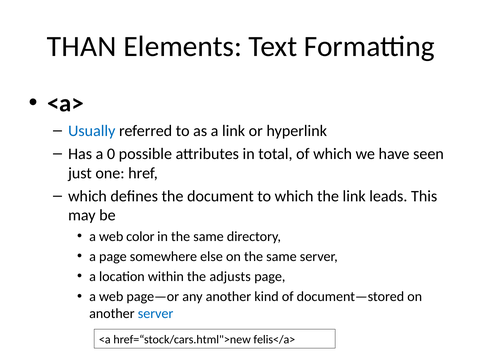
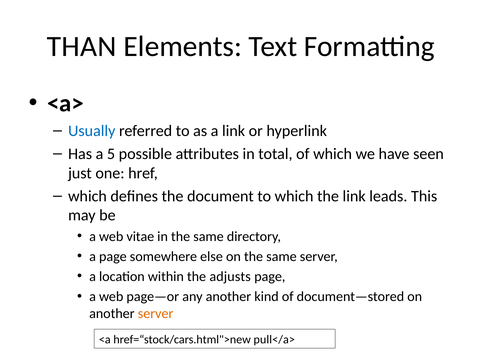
0: 0 -> 5
color: color -> vitae
server at (156, 314) colour: blue -> orange
felis</a>: felis</a> -> pull</a>
